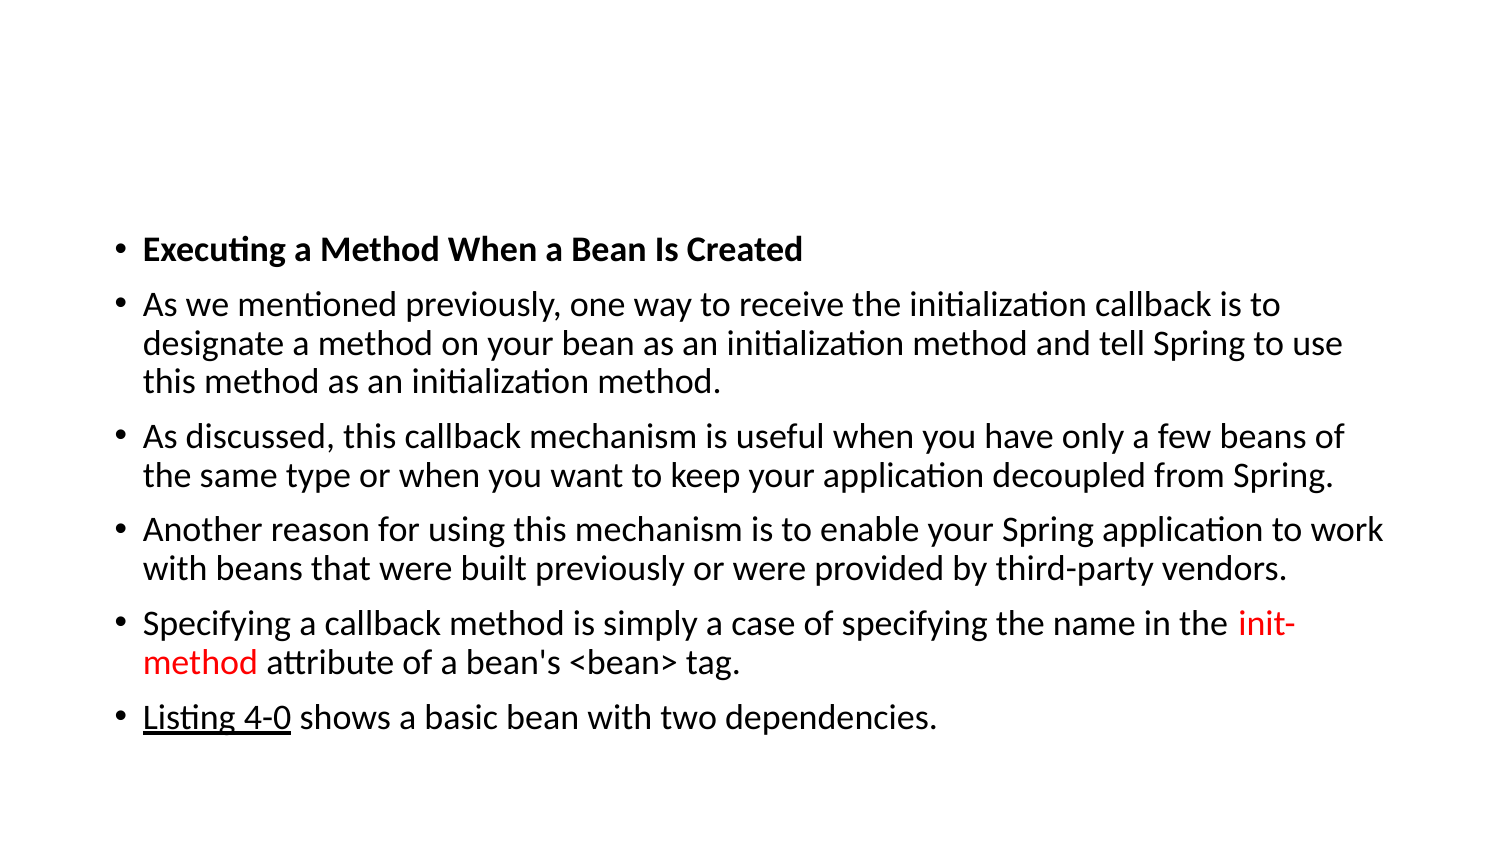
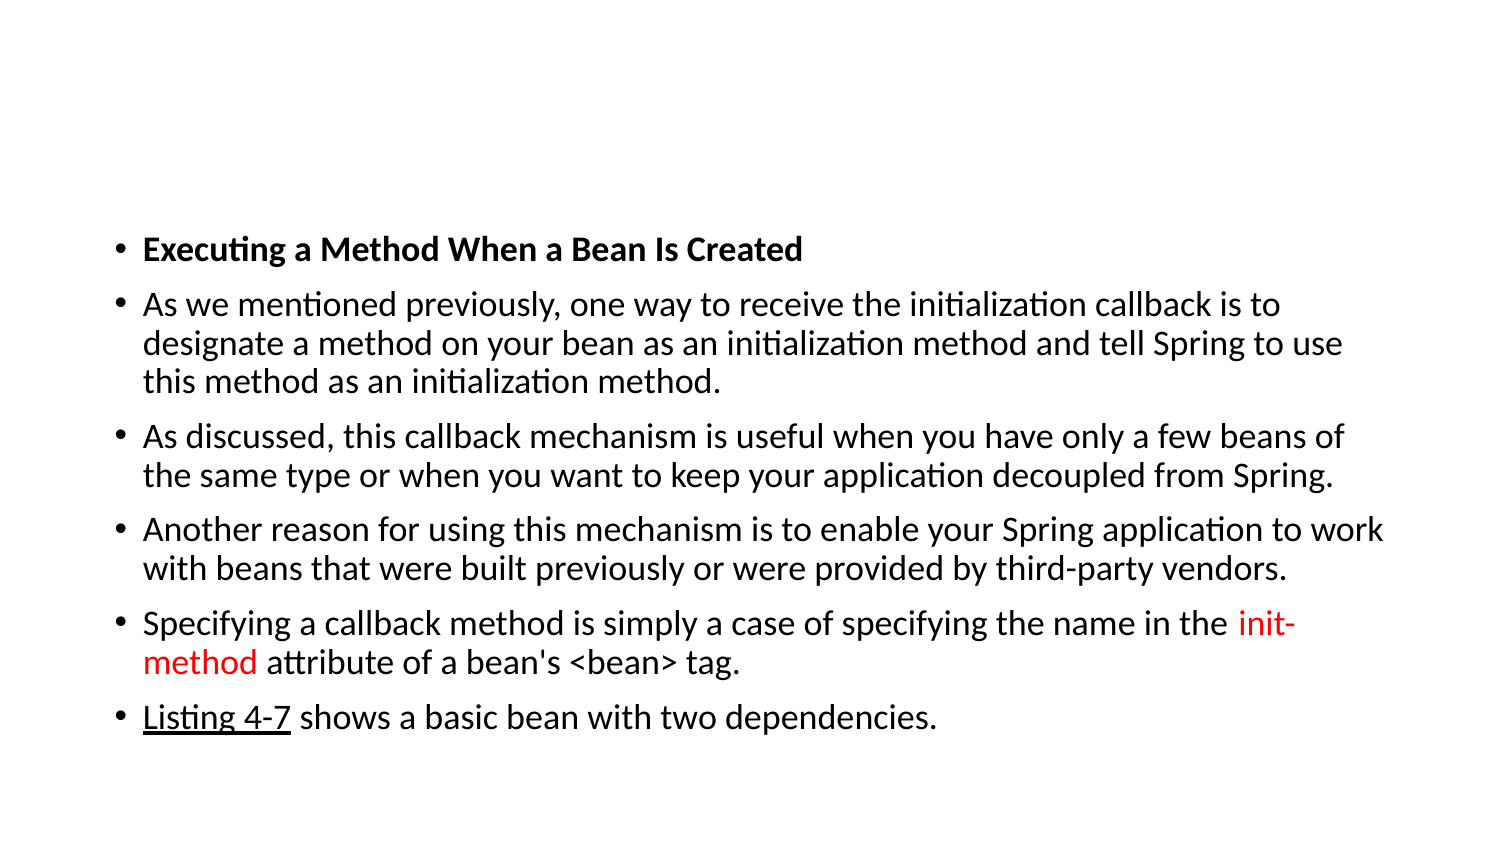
4-0: 4-0 -> 4-7
